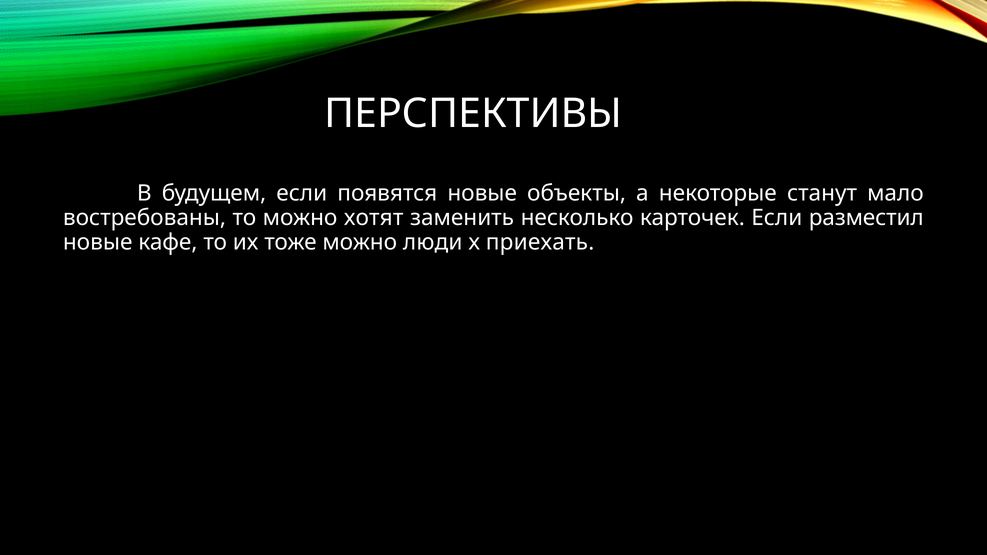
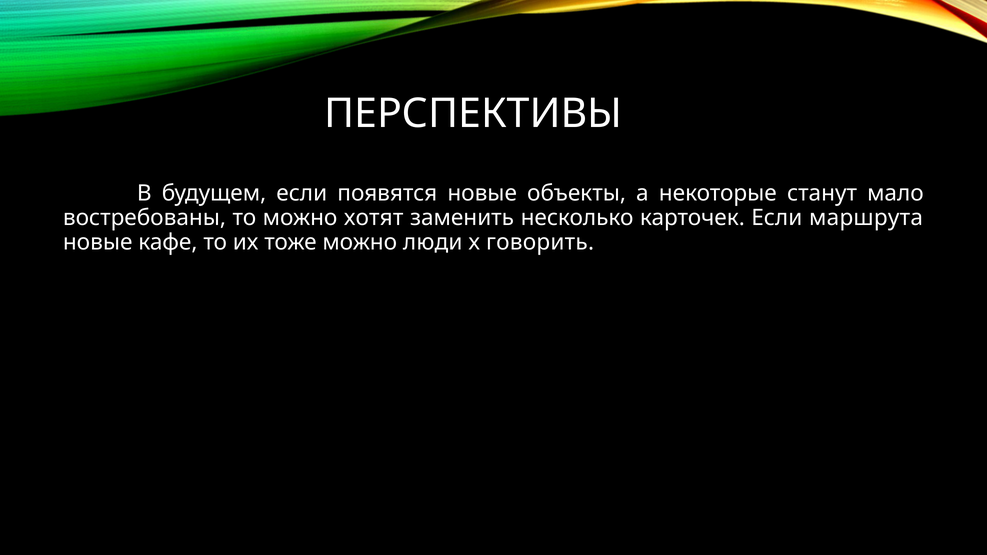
разместил: разместил -> маршрута
приехать: приехать -> говорить
